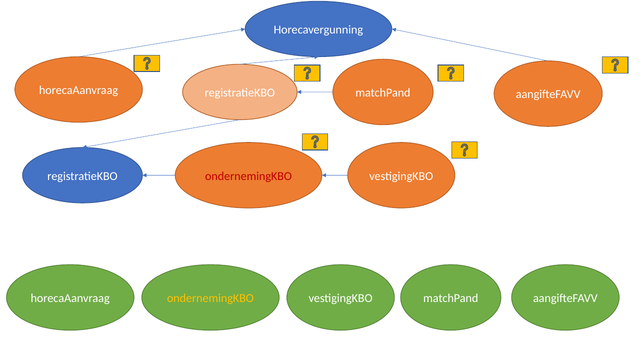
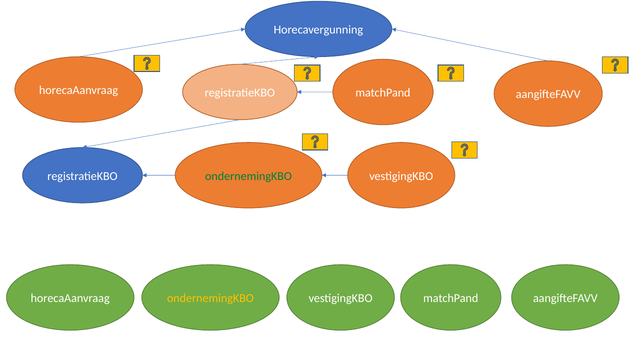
ondernemingKBO at (248, 176) colour: red -> green
